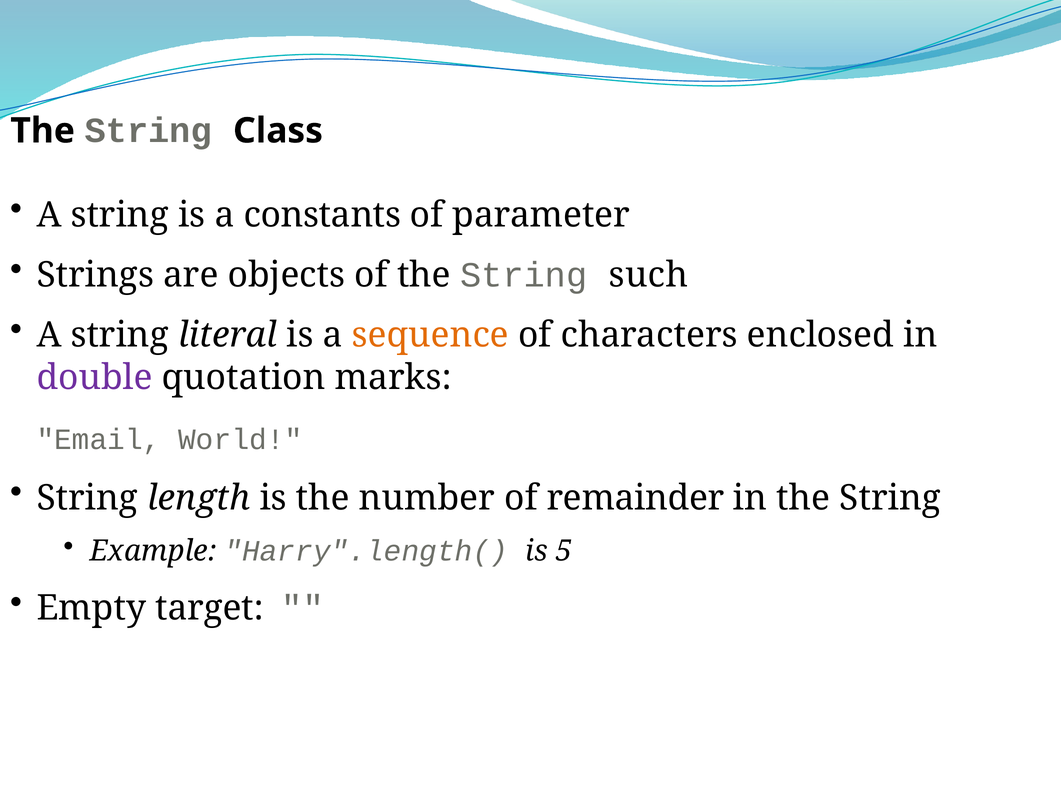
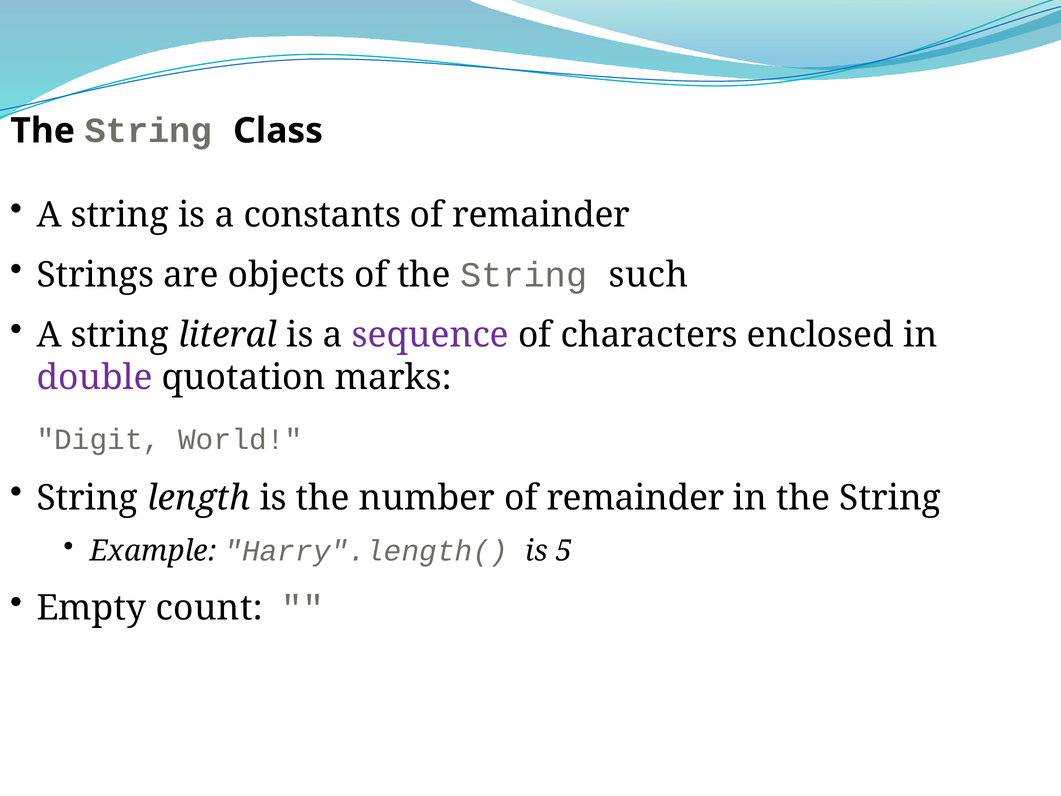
parameter at (541, 215): parameter -> remainder
sequence colour: orange -> purple
Email: Email -> Digit
target: target -> count
